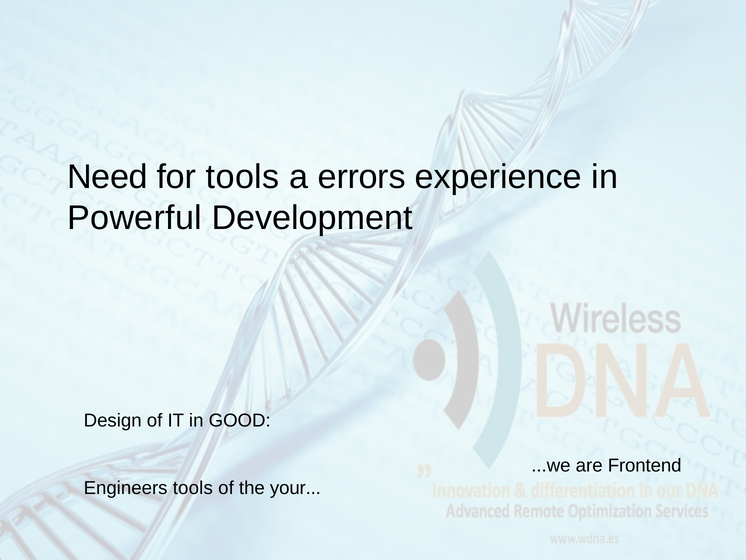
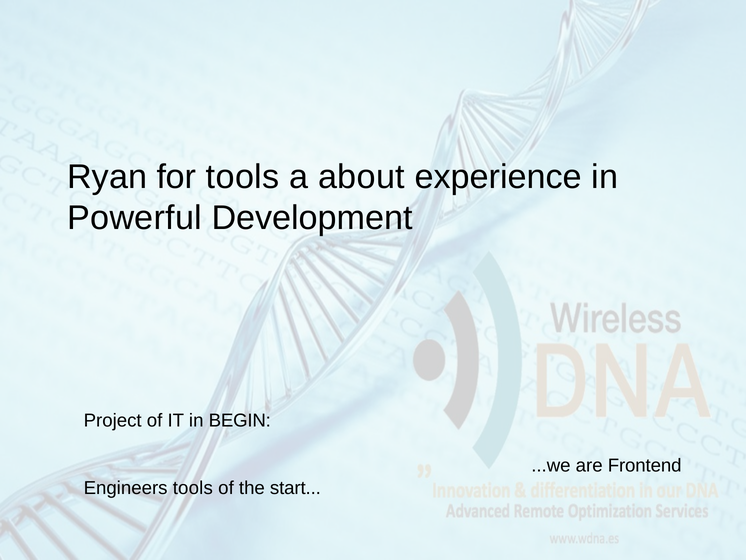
Need: Need -> Ryan
errors: errors -> about
Design: Design -> Project
GOOD: GOOD -> BEGIN
your: your -> start
